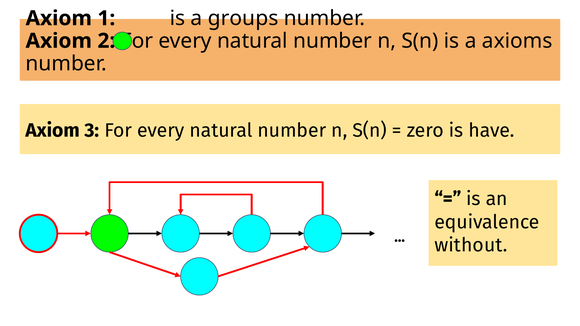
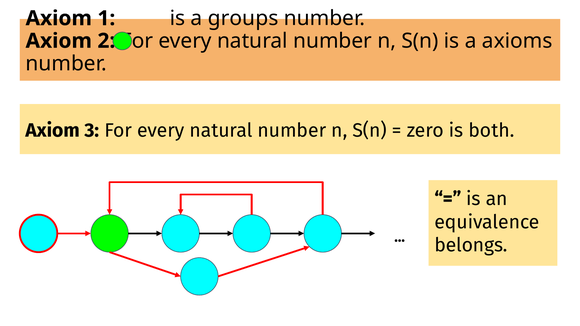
have: have -> both
without: without -> belongs
